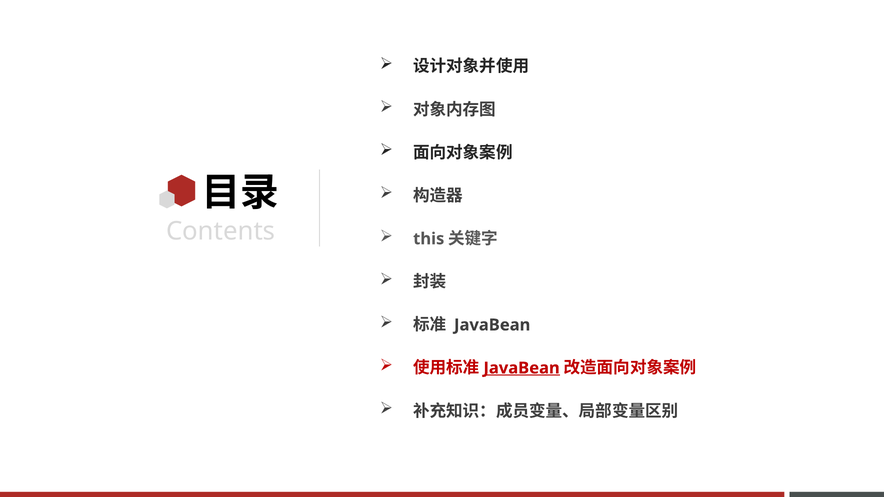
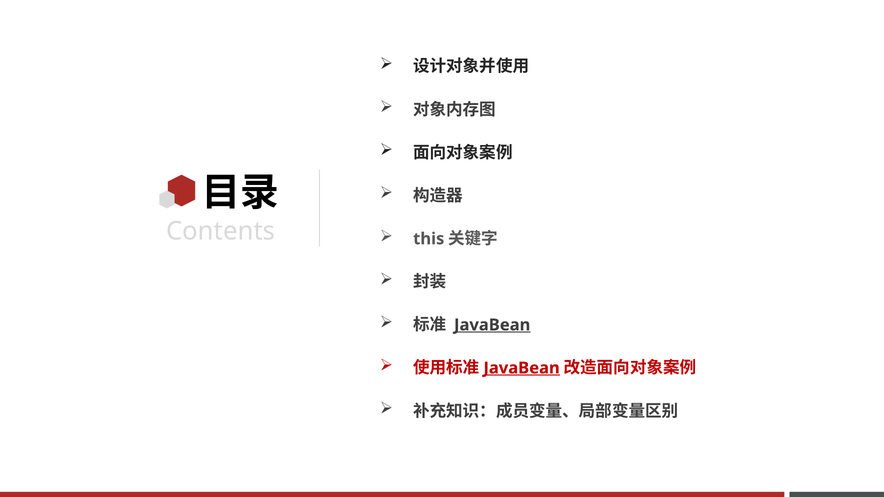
JavaBean at (492, 325) underline: none -> present
